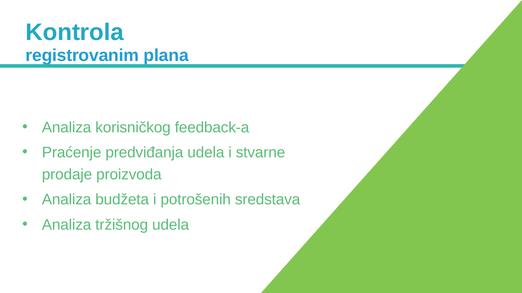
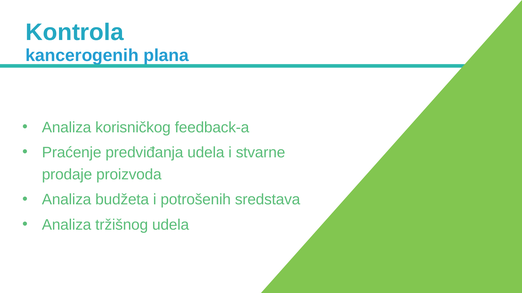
registrovanim: registrovanim -> kancerogenih
